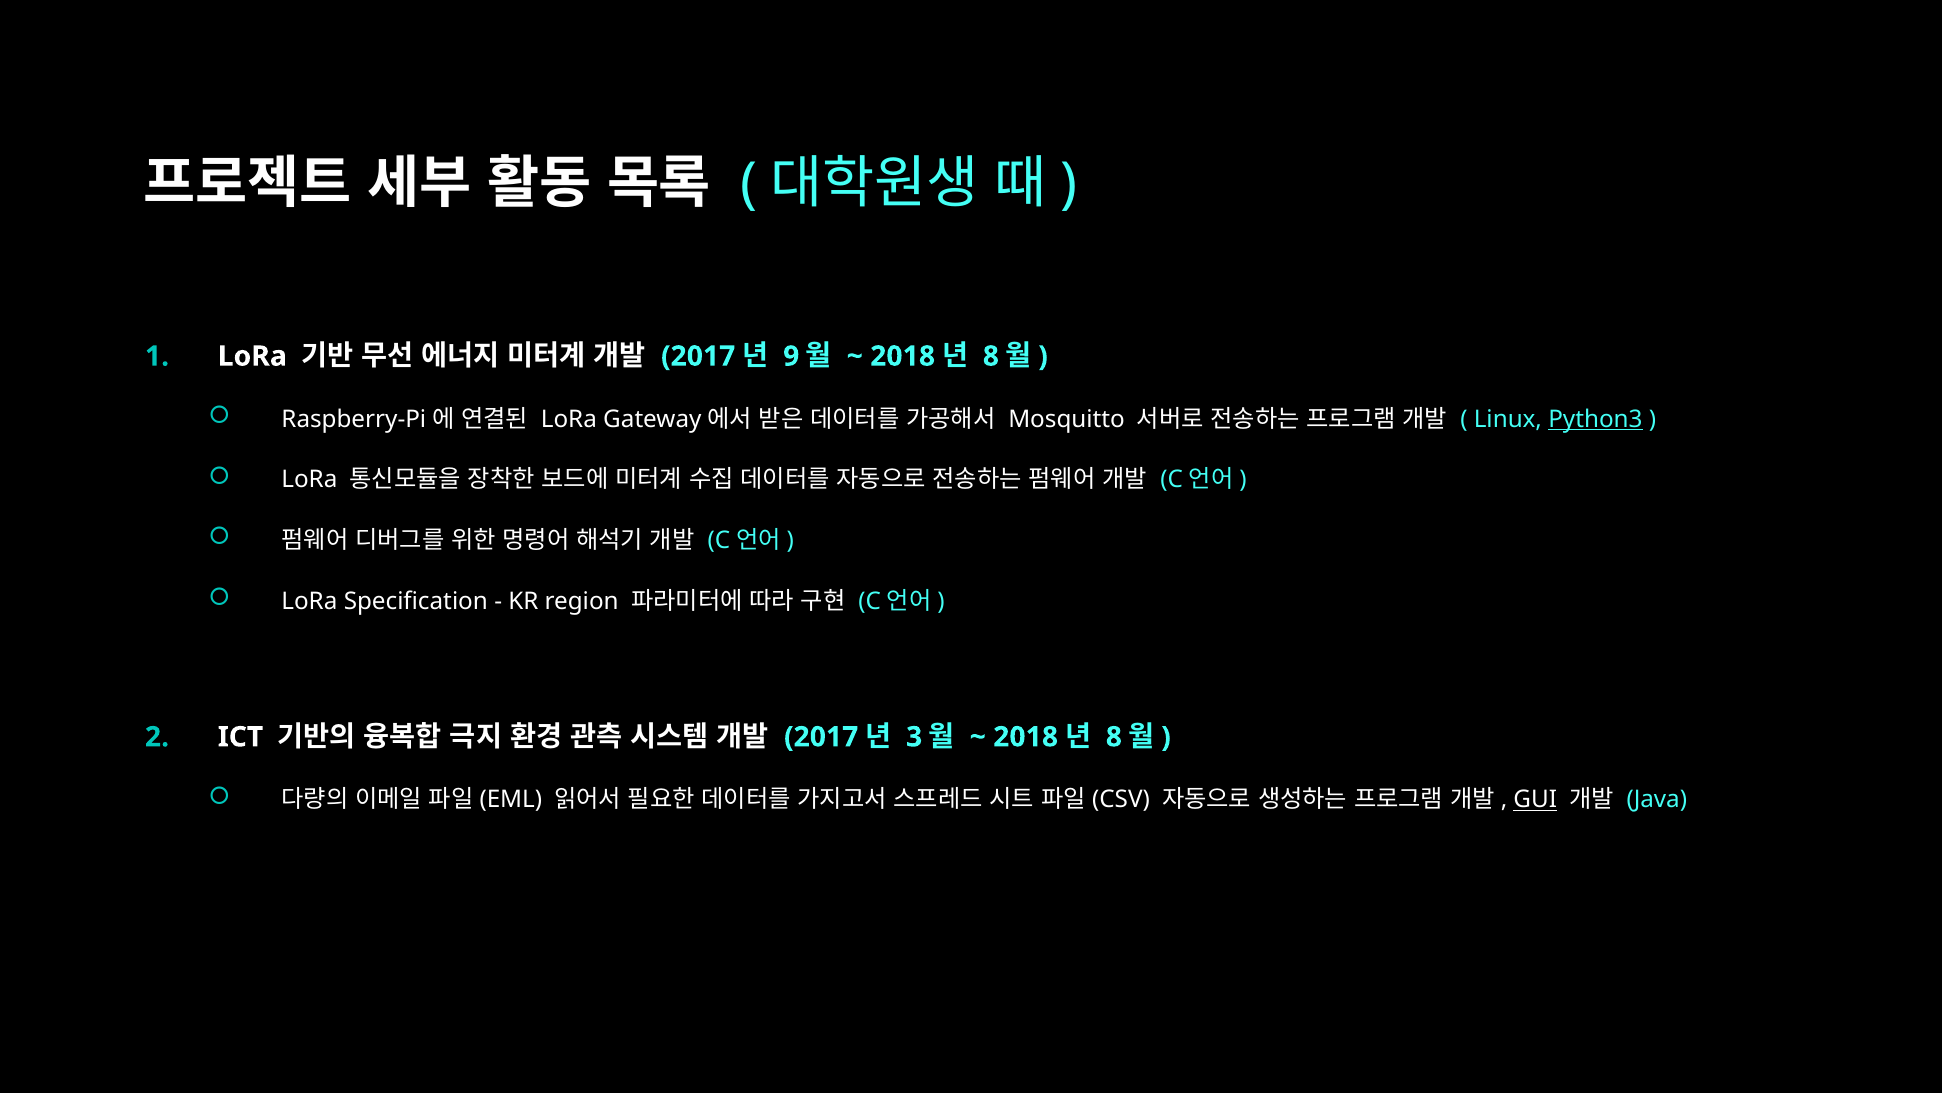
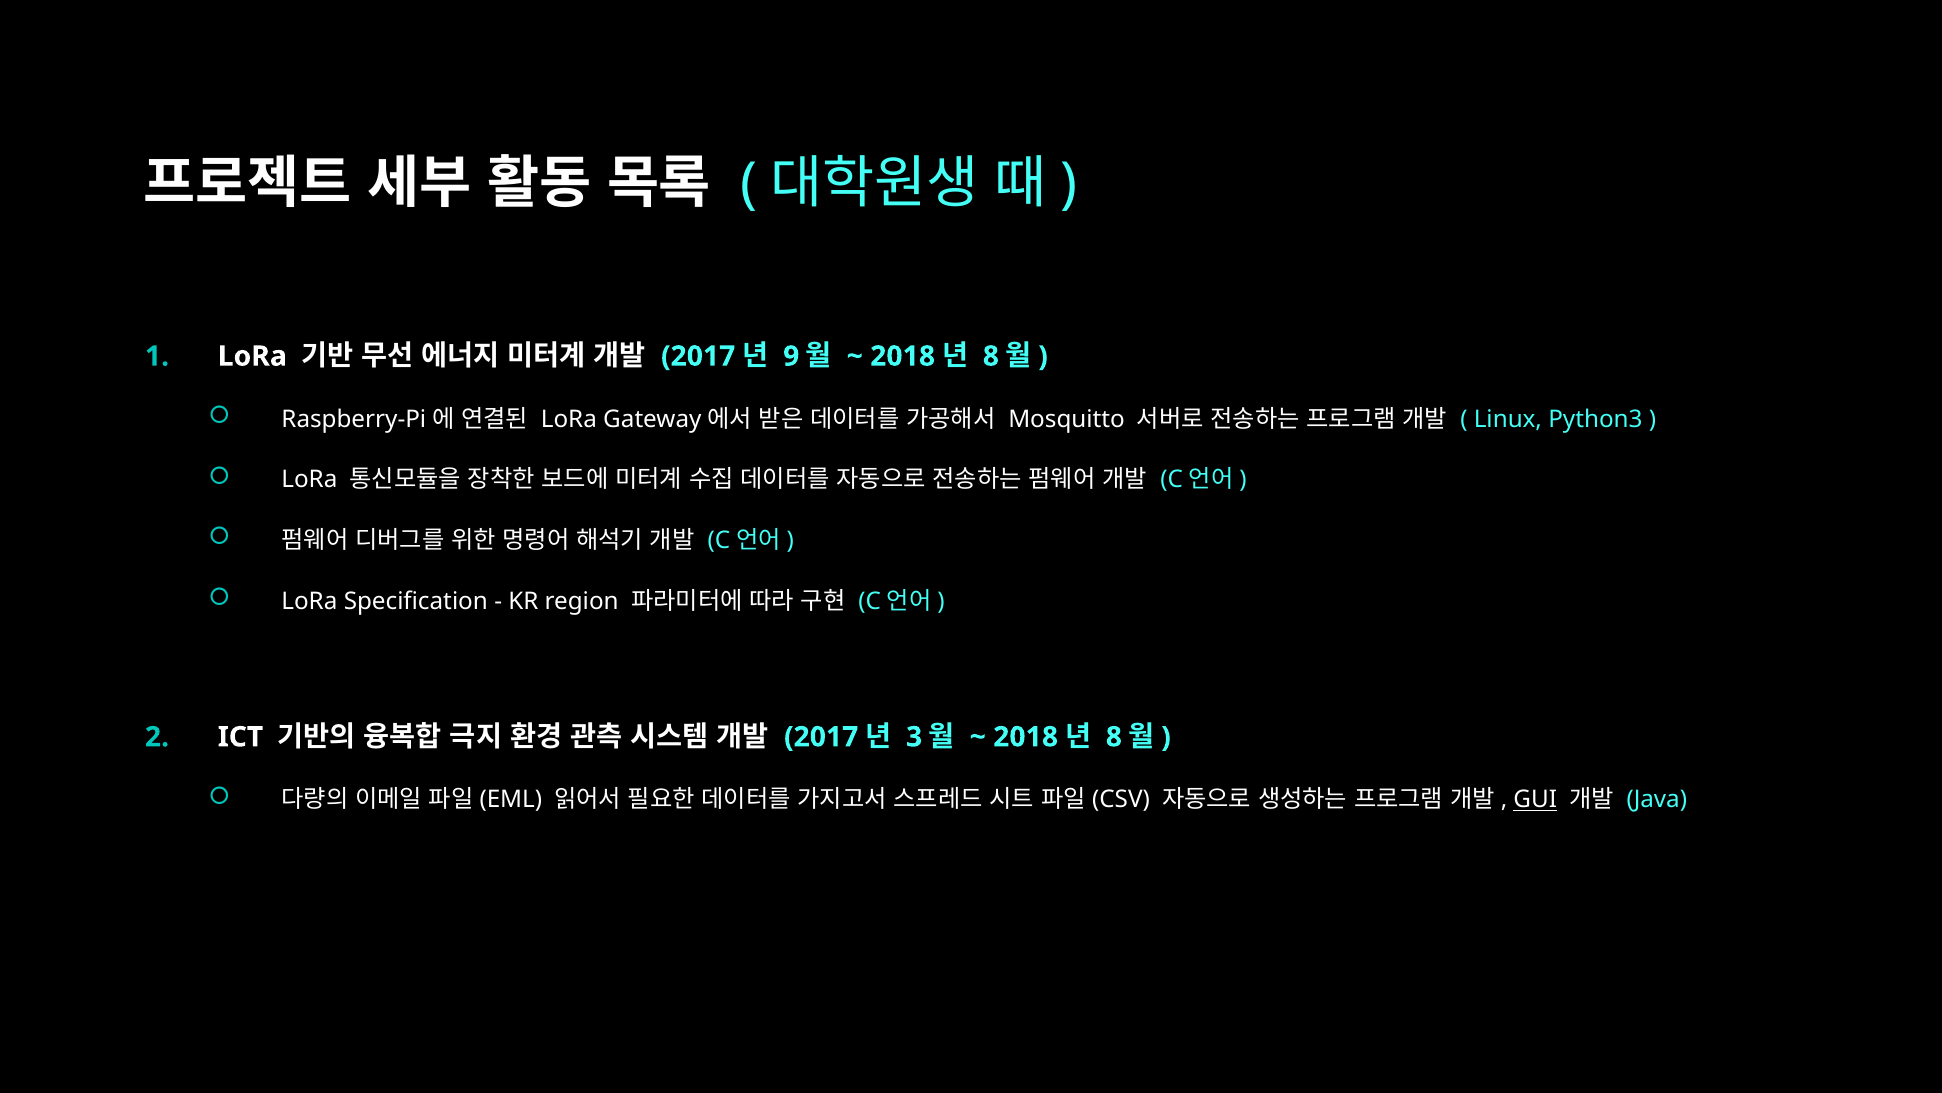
Python3 underline: present -> none
